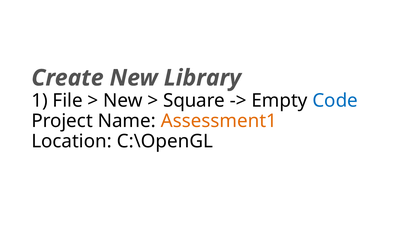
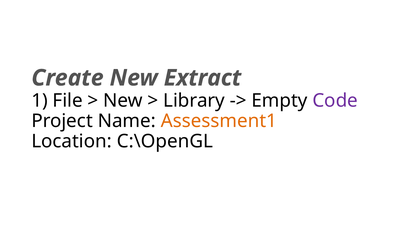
Library: Library -> Extract
Square: Square -> Library
Code colour: blue -> purple
